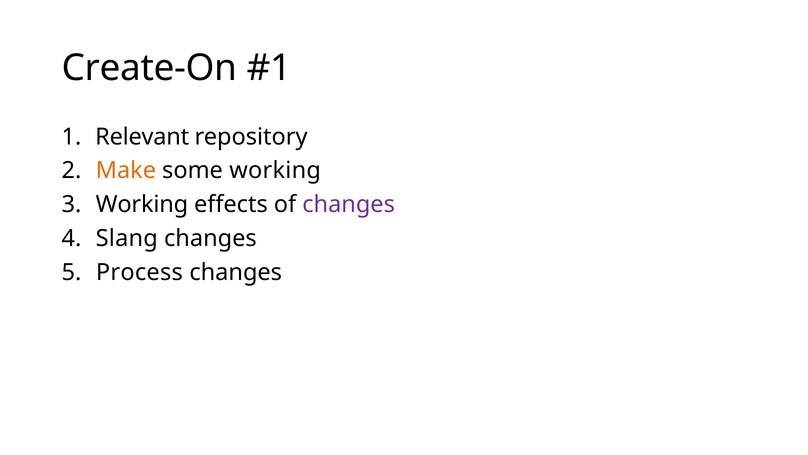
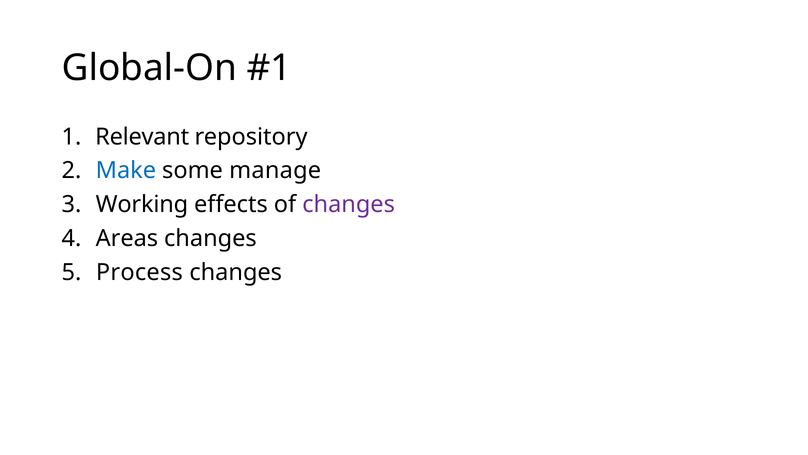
Create-On: Create-On -> Global-On
Make colour: orange -> blue
some working: working -> manage
Slang: Slang -> Areas
